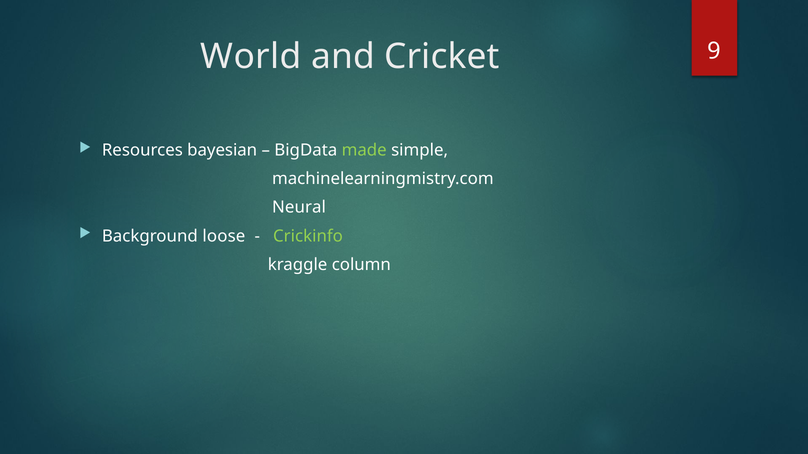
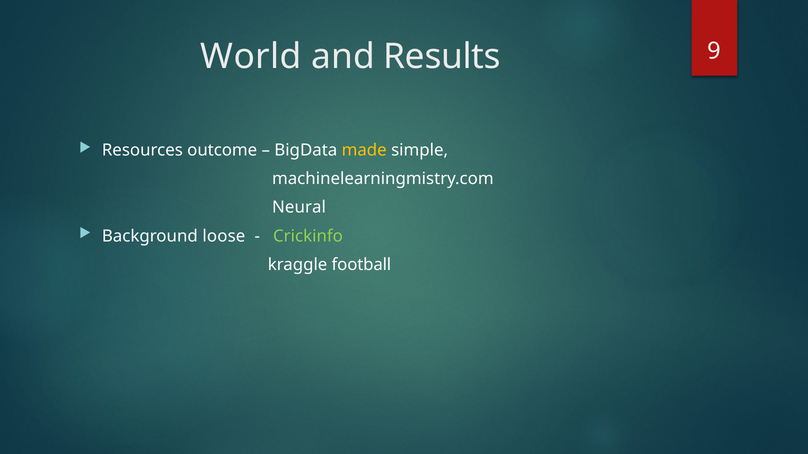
Cricket: Cricket -> Results
bayesian: bayesian -> outcome
made colour: light green -> yellow
column: column -> football
